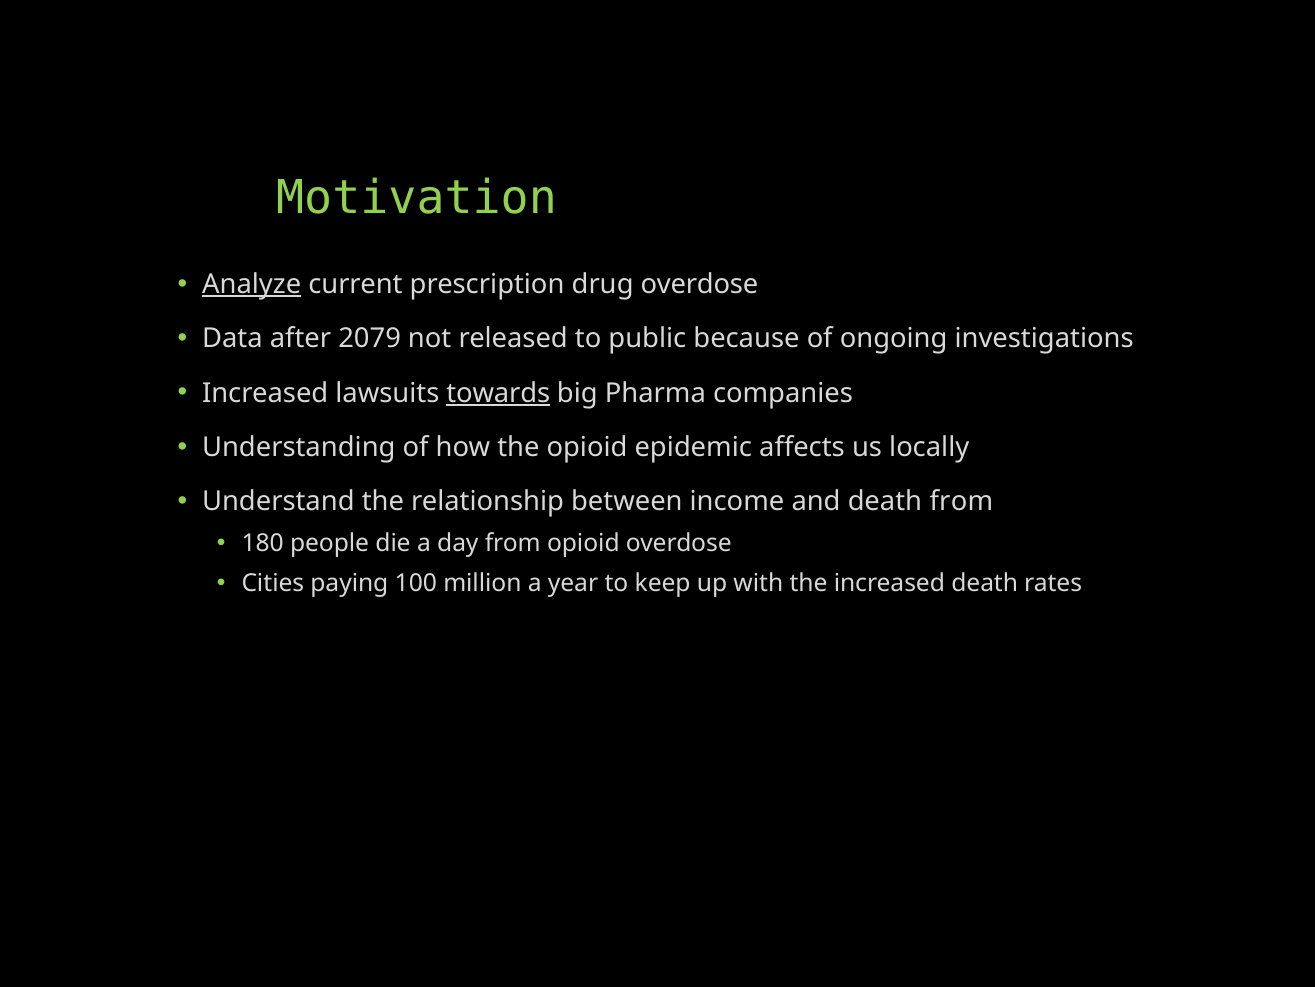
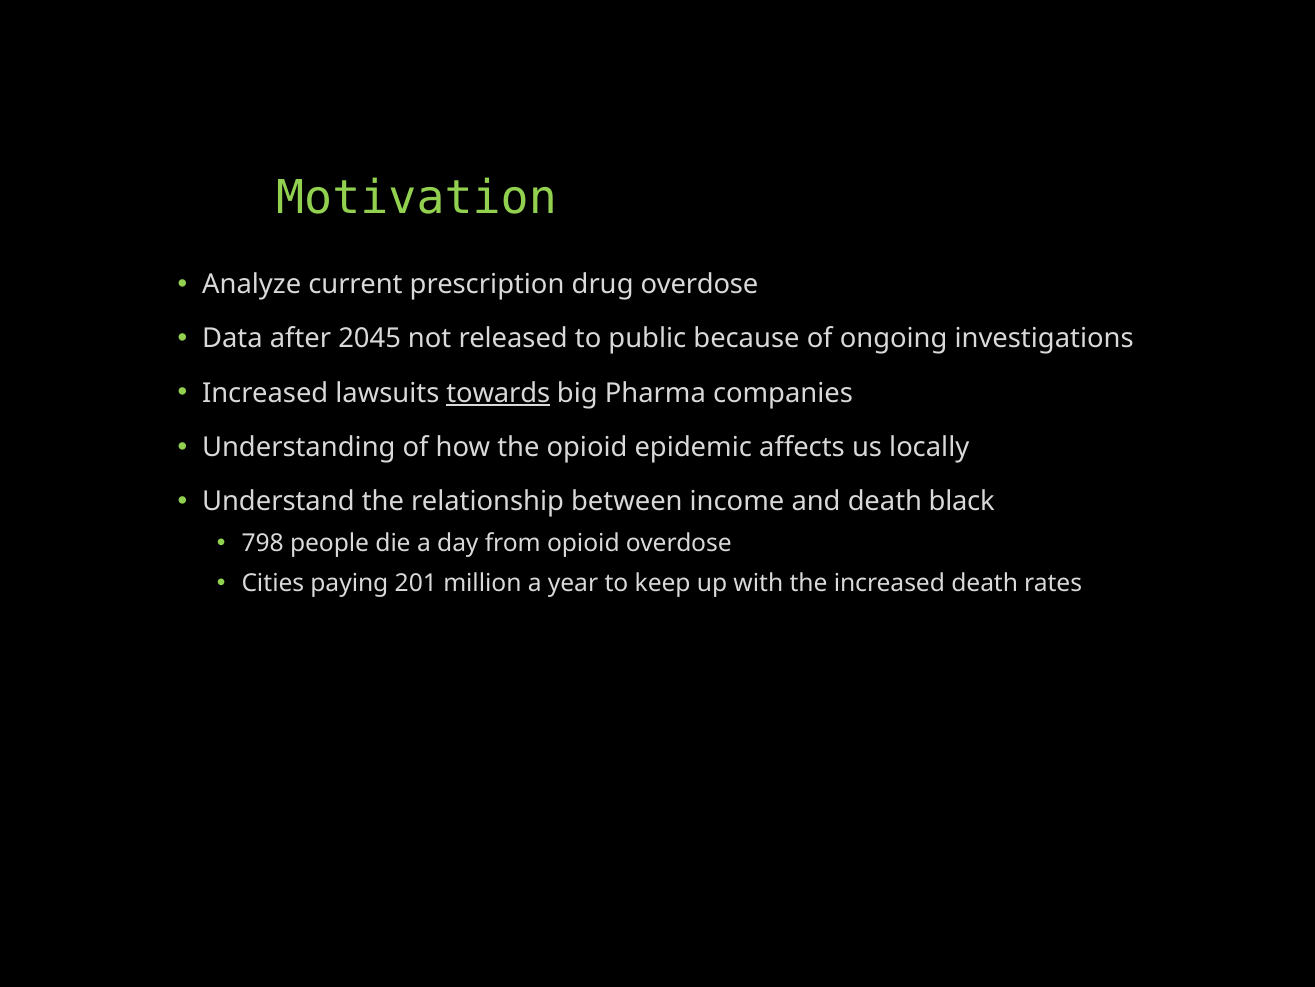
Analyze underline: present -> none
2079: 2079 -> 2045
death from: from -> black
180: 180 -> 798
100: 100 -> 201
